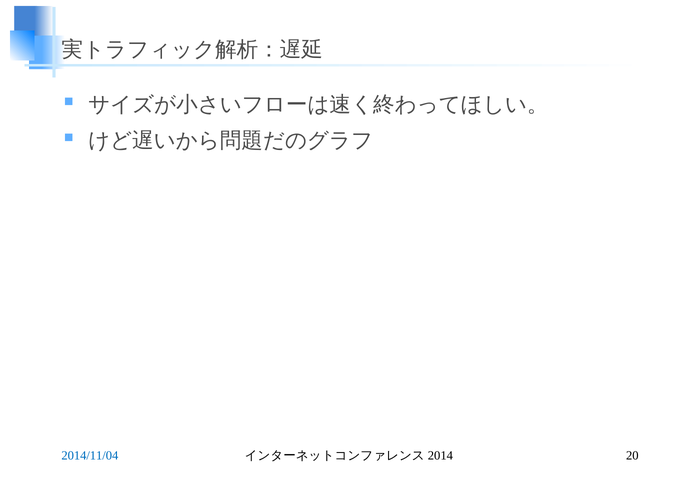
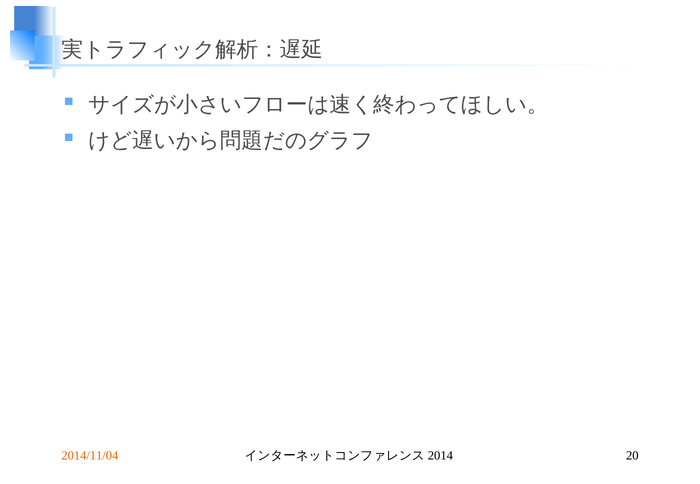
2014/11/04 colour: blue -> orange
